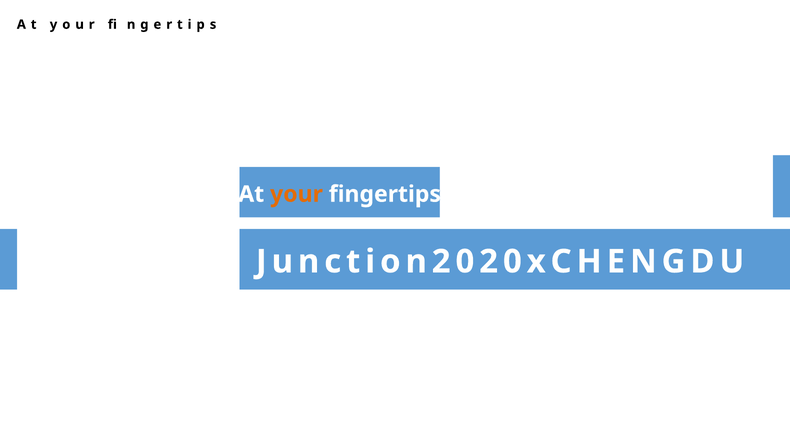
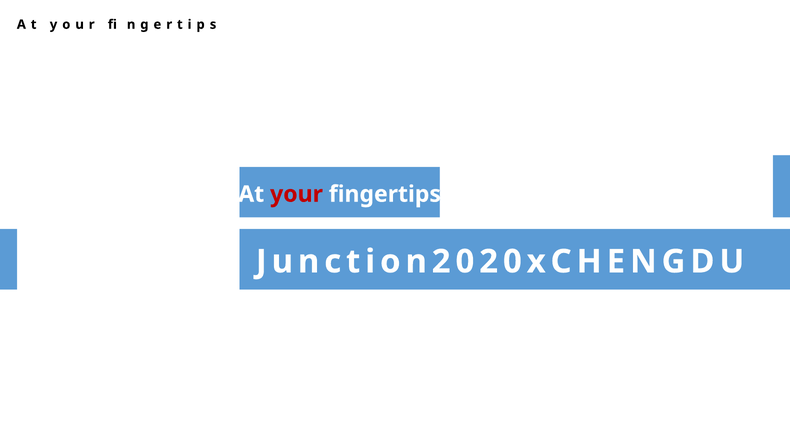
your colour: orange -> red
